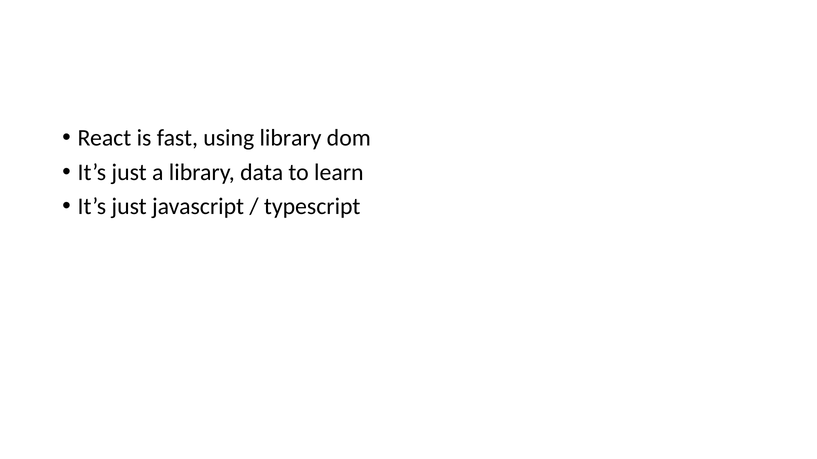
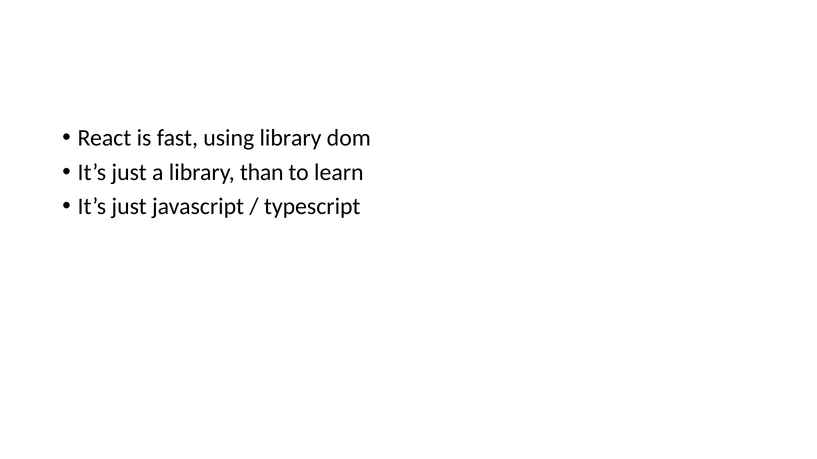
data: data -> than
